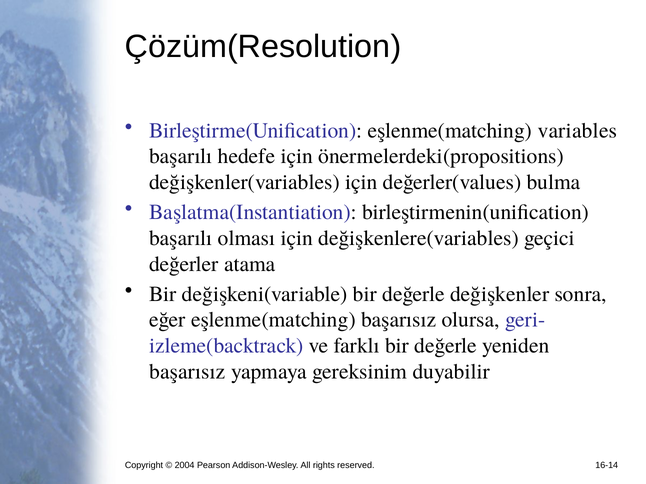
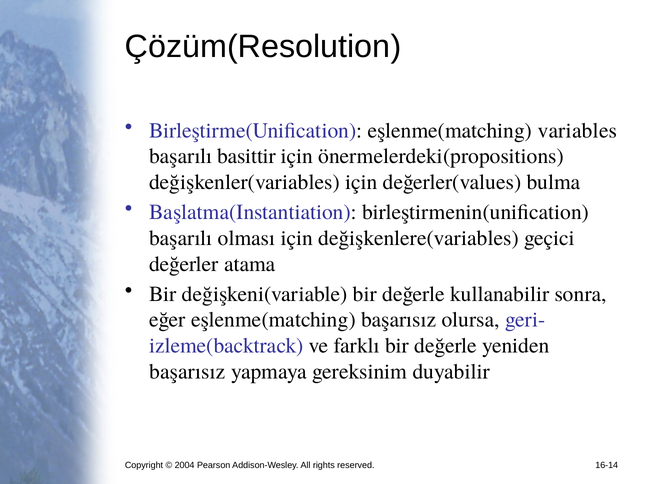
hedefe: hedefe -> basittir
değişkenler: değişkenler -> kullanabilir
